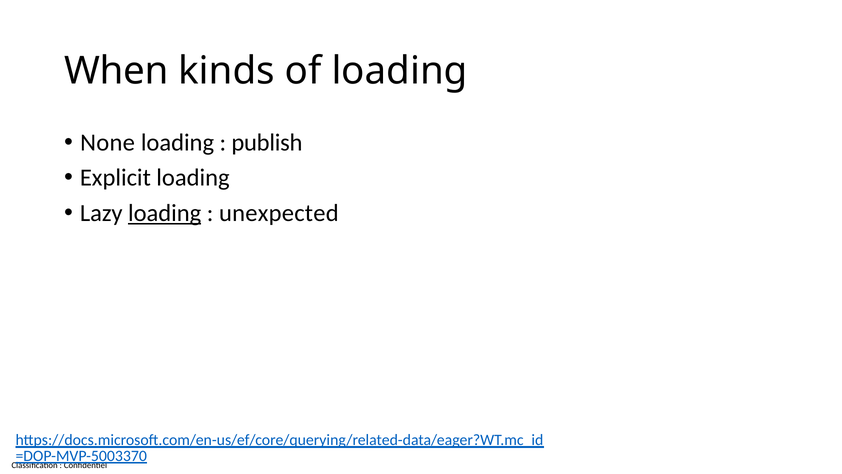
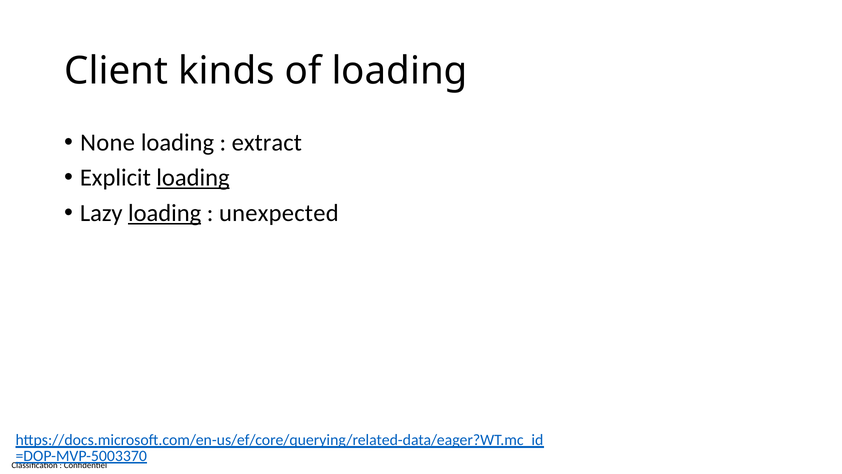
When: When -> Client
publish: publish -> extract
loading at (193, 178) underline: none -> present
